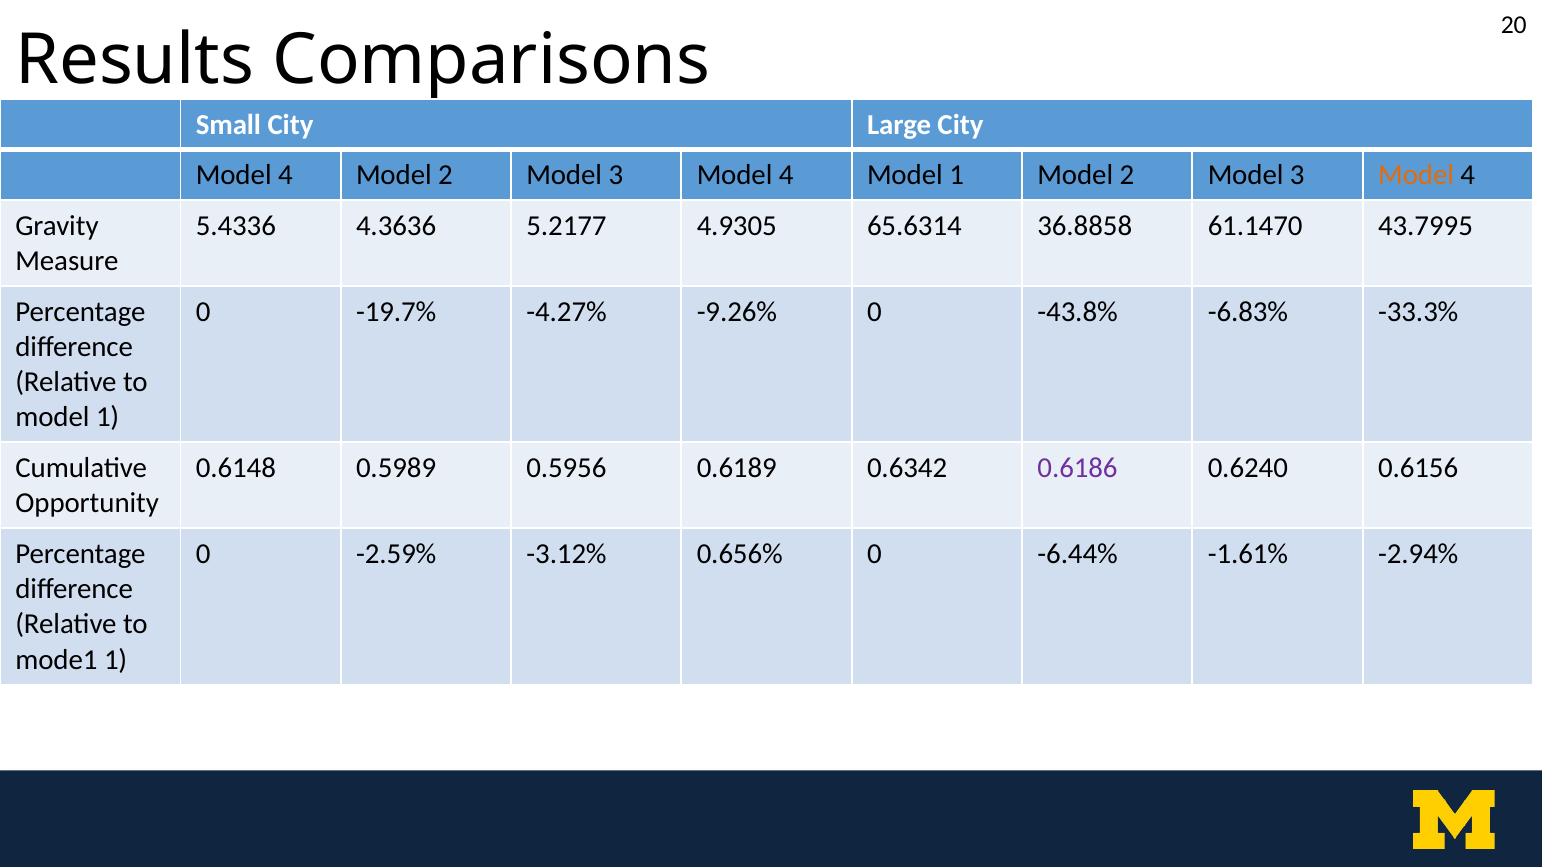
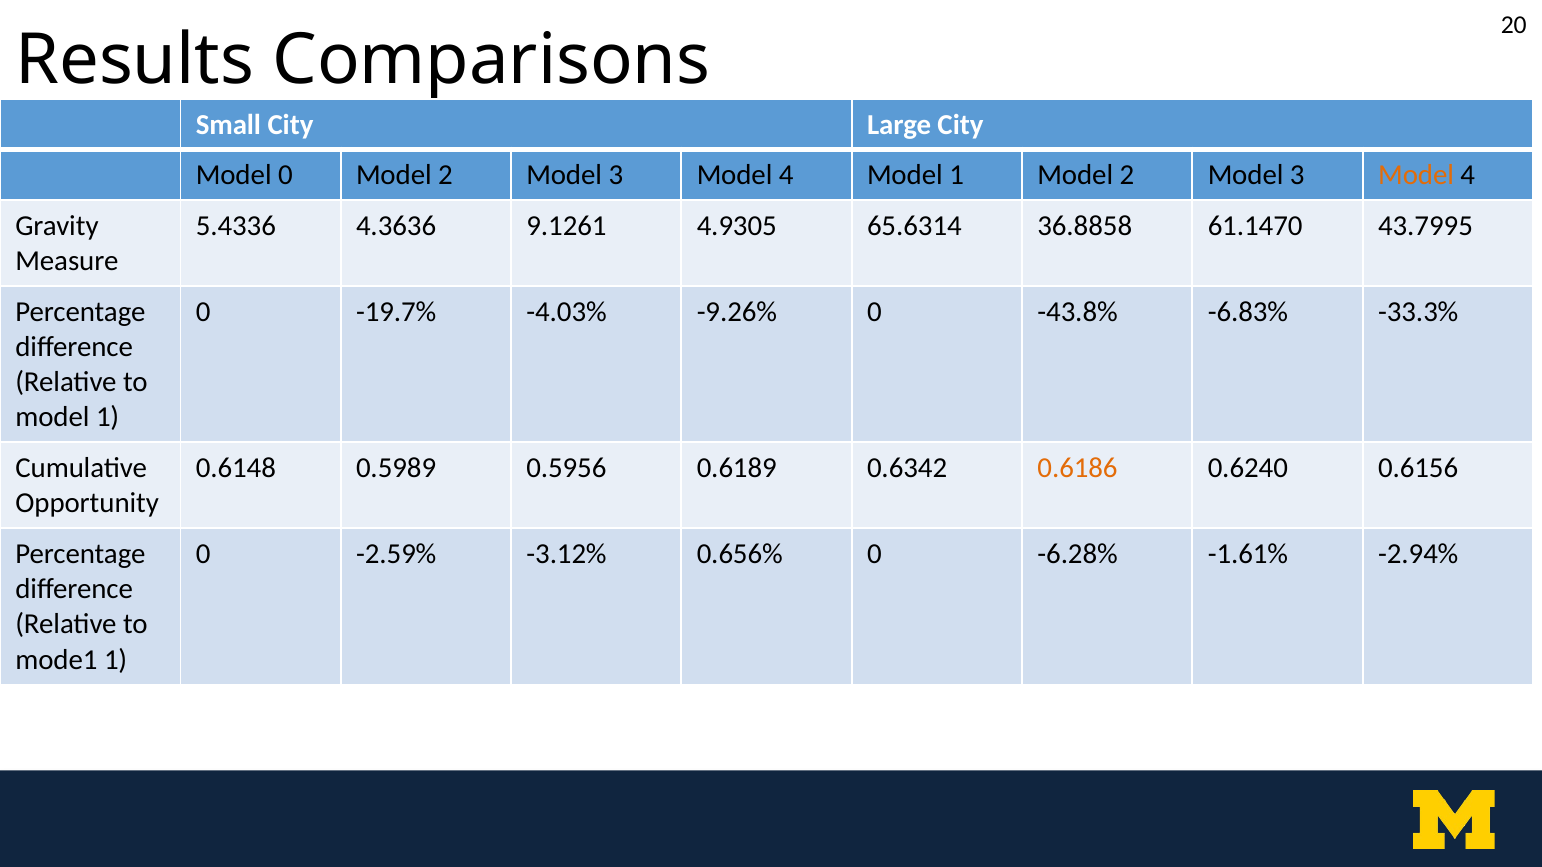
4 at (285, 175): 4 -> 0
5.2177: 5.2177 -> 9.1261
-4.27%: -4.27% -> -4.03%
0.6186 colour: purple -> orange
-6.44%: -6.44% -> -6.28%
